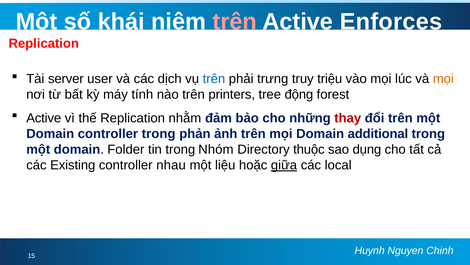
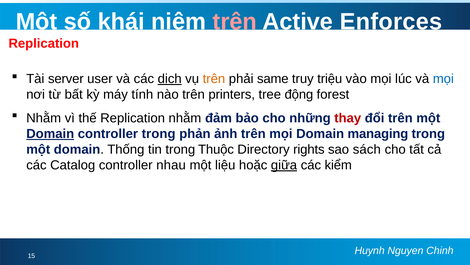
dịch underline: none -> present
trên at (214, 79) colour: blue -> orange
trưng: trưng -> same
mọi at (443, 79) colour: orange -> blue
Active at (44, 118): Active -> Nhằm
Domain at (50, 134) underline: none -> present
additional: additional -> managing
Folder: Folder -> Thống
Nhóm: Nhóm -> Thuộc
thuộc: thuộc -> rights
dụng: dụng -> sách
Existing: Existing -> Catalog
local: local -> kiểm
